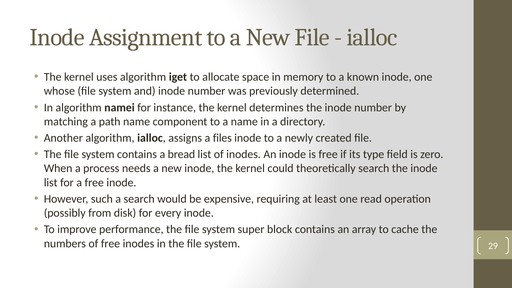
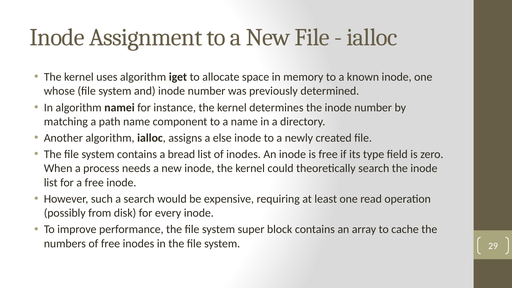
files: files -> else
